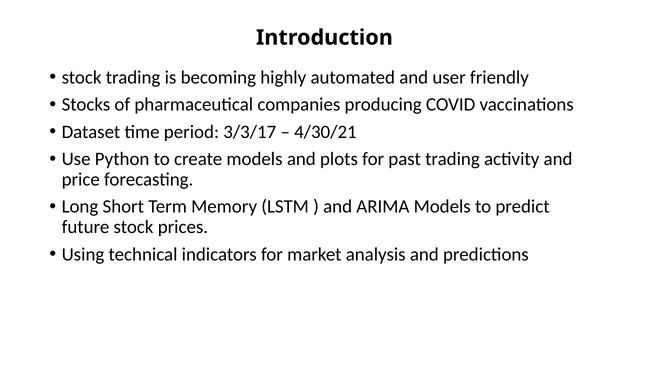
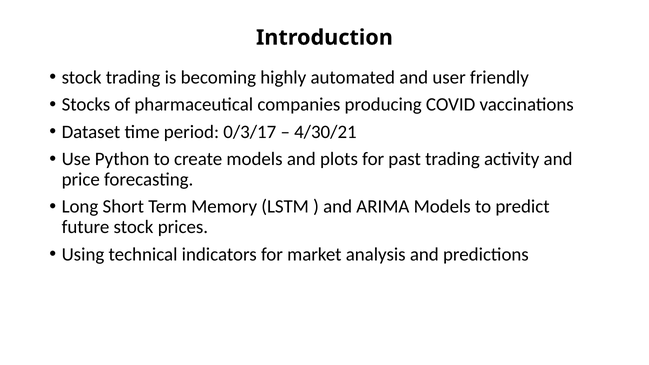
3/3/17: 3/3/17 -> 0/3/17
